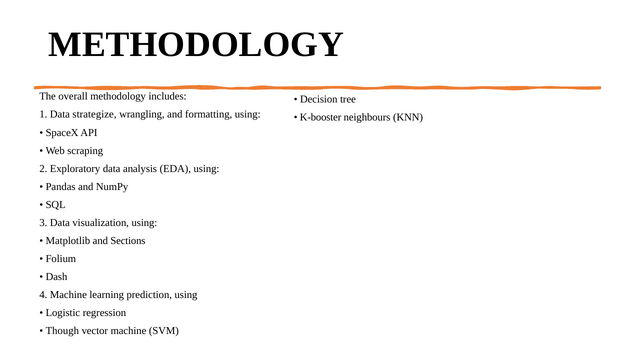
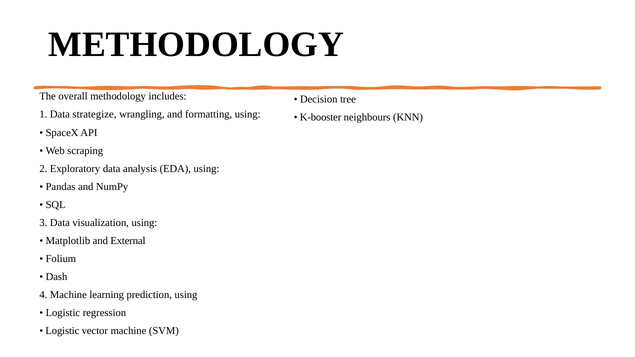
Sections: Sections -> External
Though at (62, 331): Though -> Logistic
